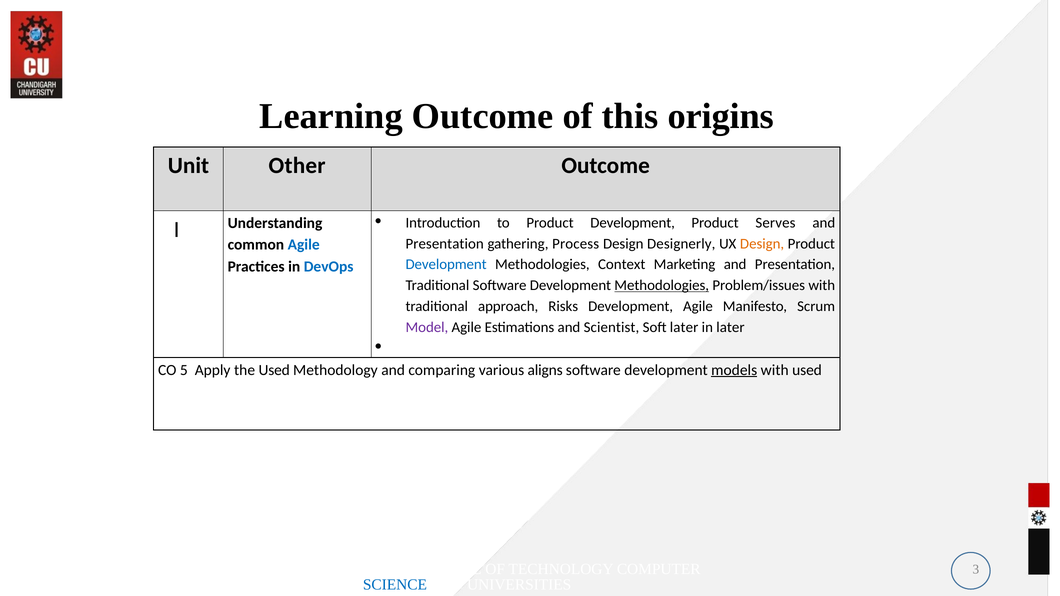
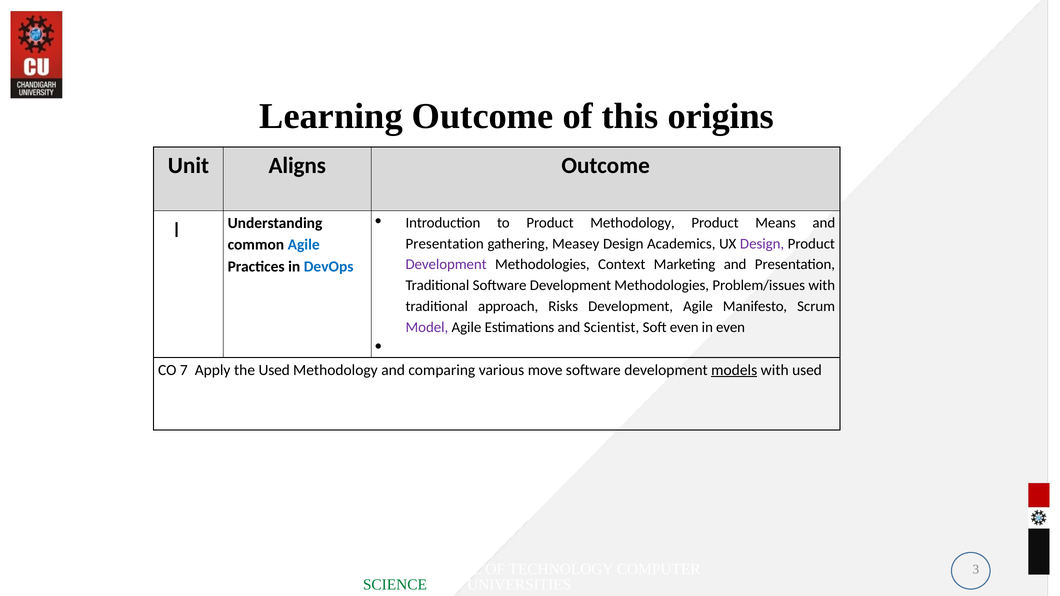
Other: Other -> Aligns
to Product Development: Development -> Methodology
Serves: Serves -> Means
Process: Process -> Measey
Designerly: Designerly -> Academics
Design at (762, 244) colour: orange -> purple
Development at (446, 265) colour: blue -> purple
Methodologies at (662, 285) underline: present -> none
Soft later: later -> even
in later: later -> even
5: 5 -> 7
aligns: aligns -> move
SCIENCE colour: blue -> green
